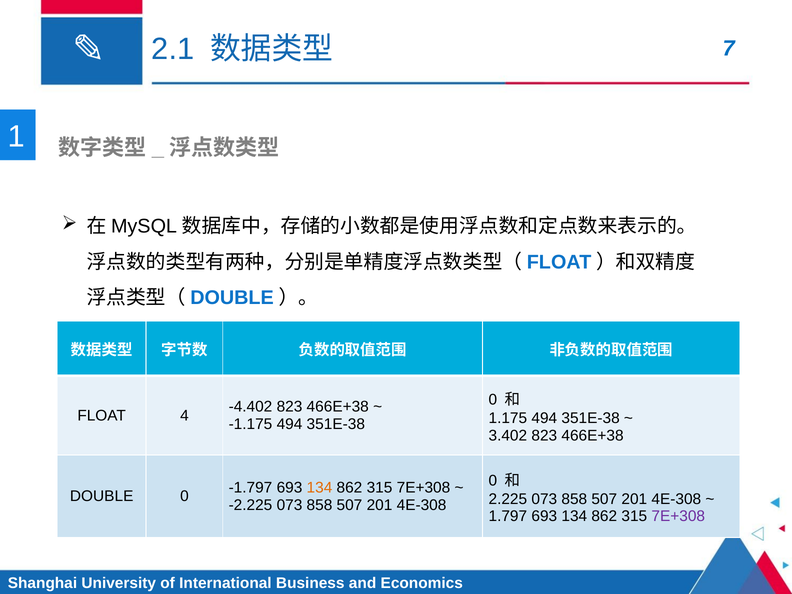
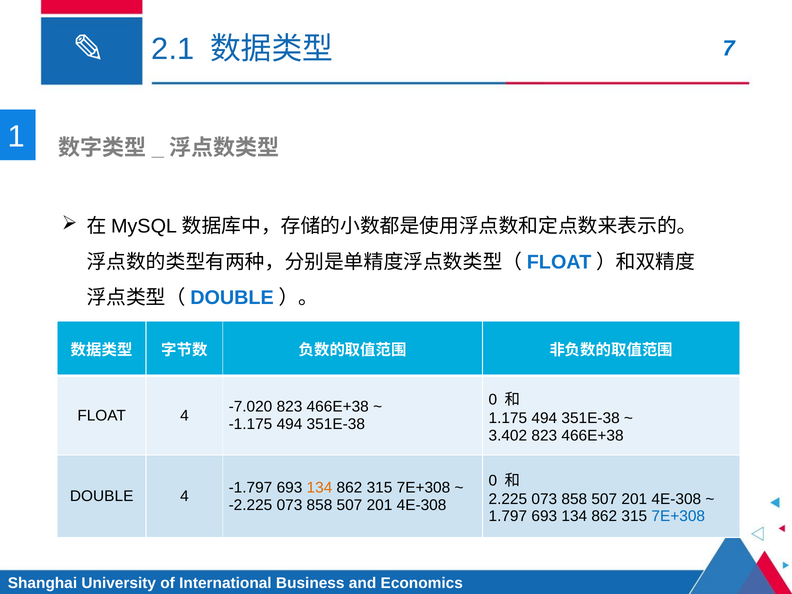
-4.402: -4.402 -> -7.020
DOUBLE 0: 0 -> 4
7E+308 at (678, 516) colour: purple -> blue
